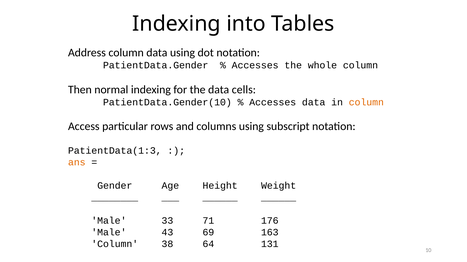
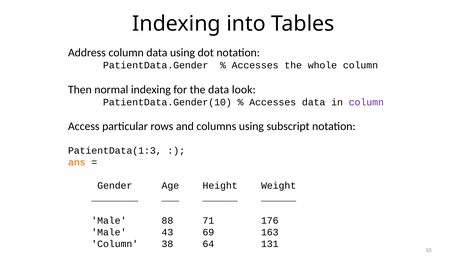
cells: cells -> look
column at (366, 103) colour: orange -> purple
33: 33 -> 88
